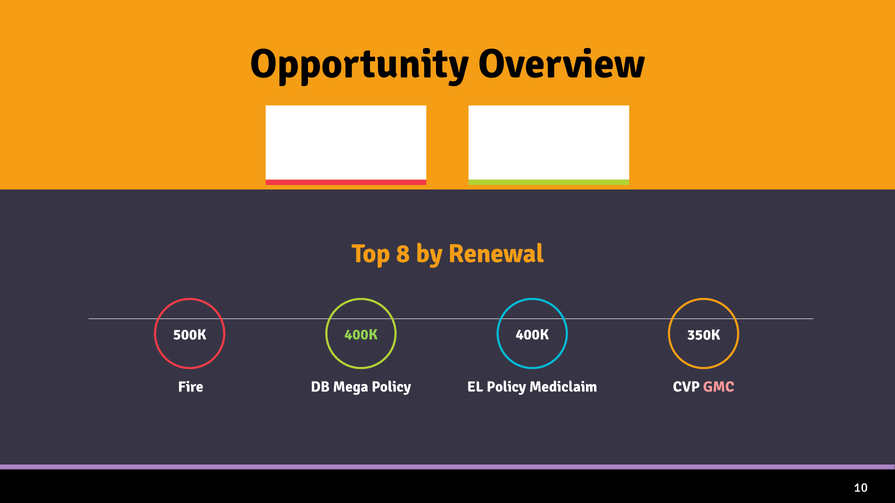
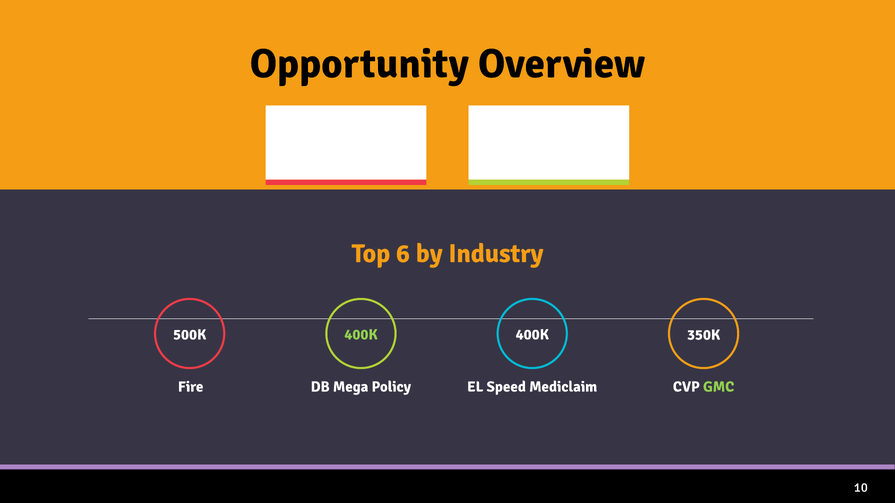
8: 8 -> 6
Renewal: Renewal -> Industry
EL Policy: Policy -> Speed
GMC colour: pink -> light green
